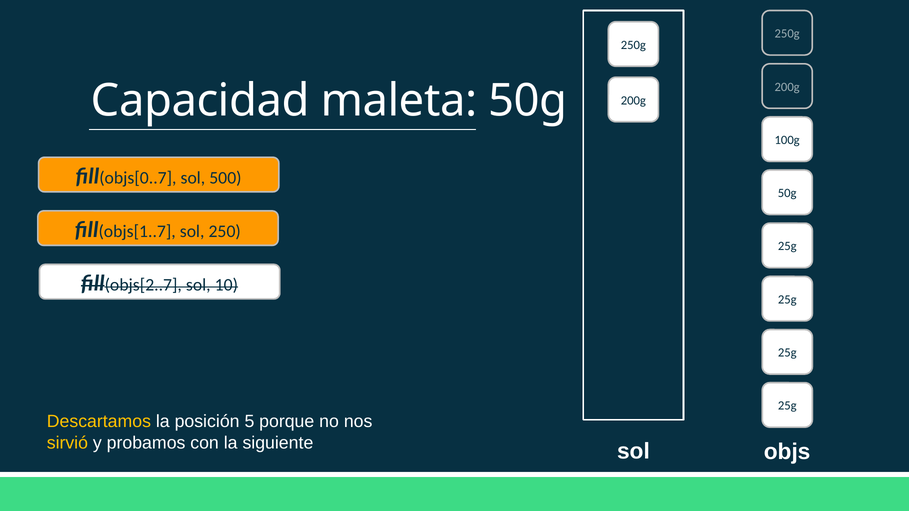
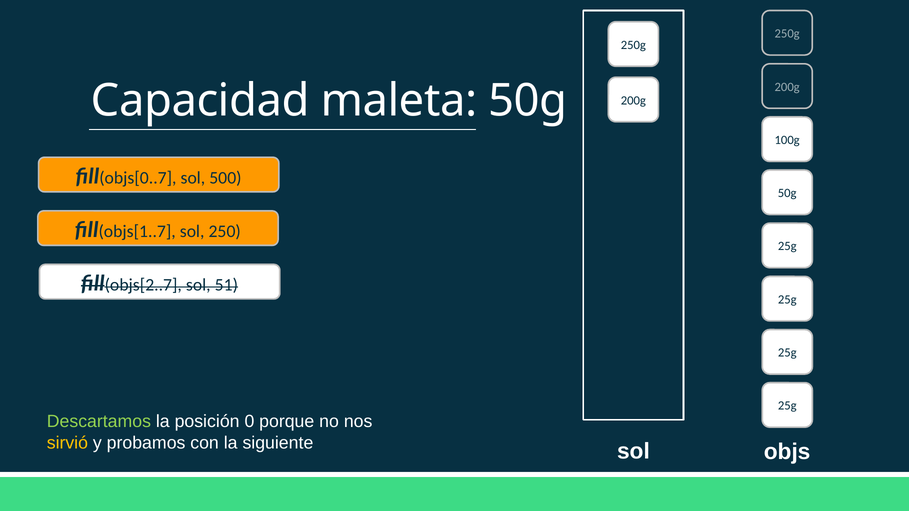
10: 10 -> 51
Descartamos colour: yellow -> light green
5: 5 -> 0
